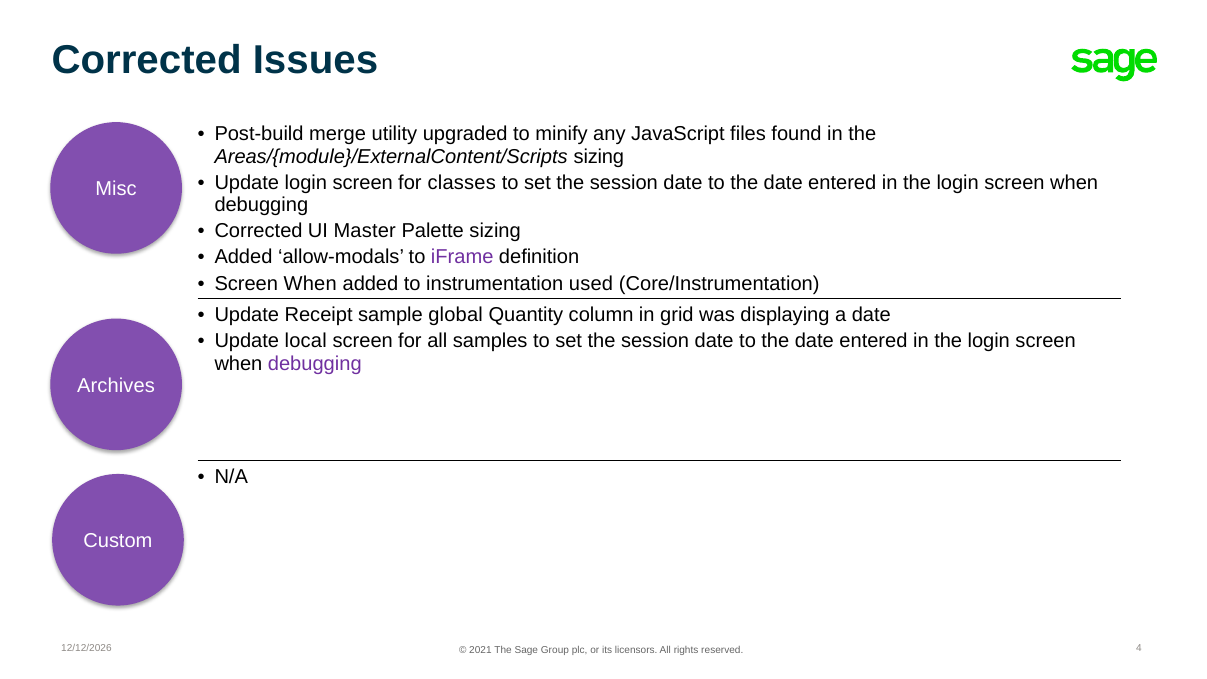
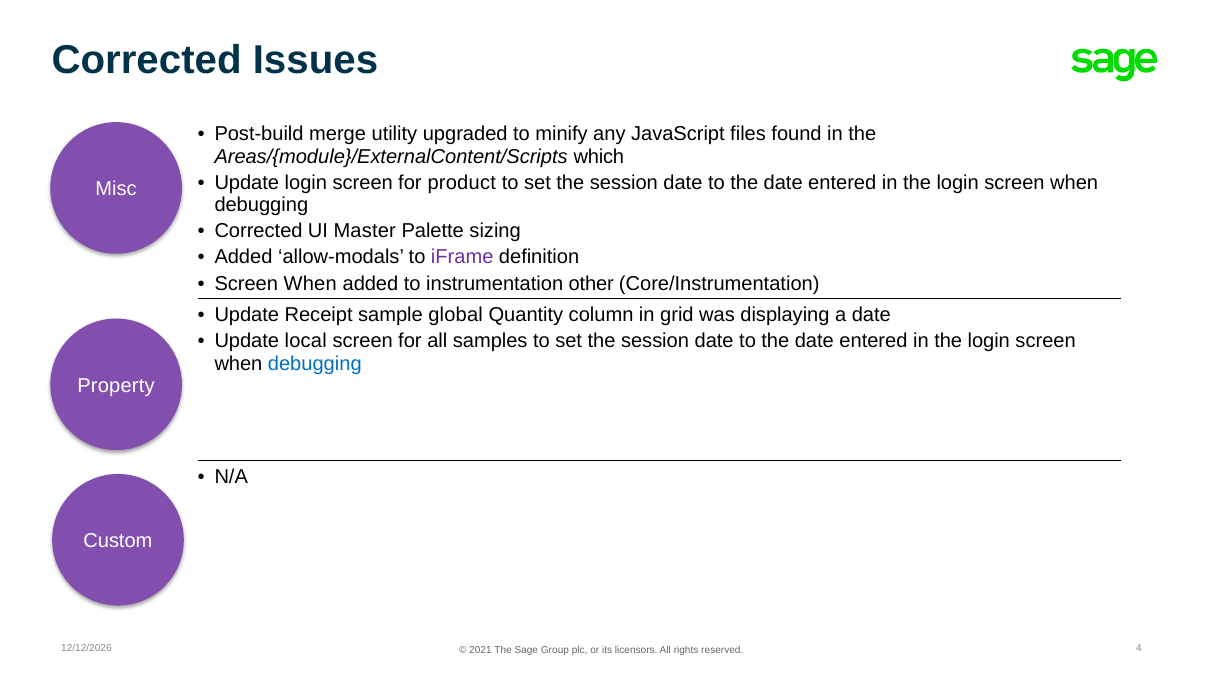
Areas/{module}/ExternalContent/Scripts sizing: sizing -> which
classes: classes -> product
used: used -> other
debugging at (315, 363) colour: purple -> blue
Archives: Archives -> Property
